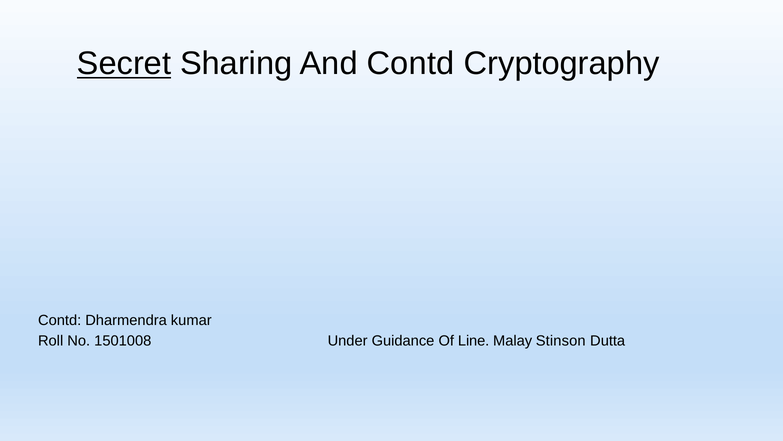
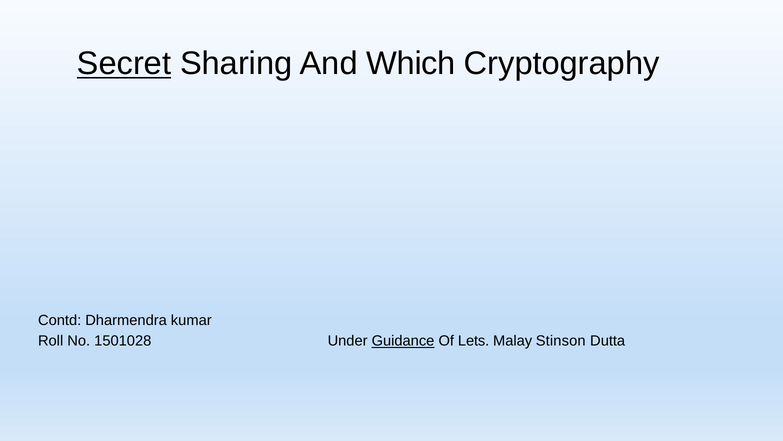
And Contd: Contd -> Which
1501008: 1501008 -> 1501028
Guidance underline: none -> present
Line: Line -> Lets
